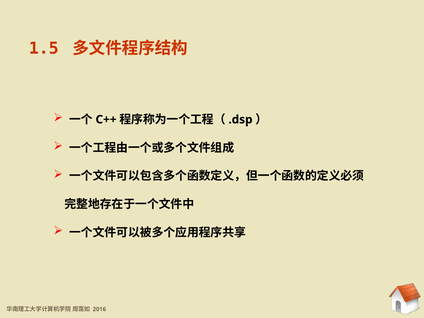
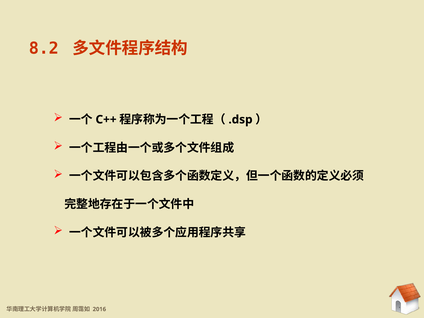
1.5: 1.5 -> 8.2
